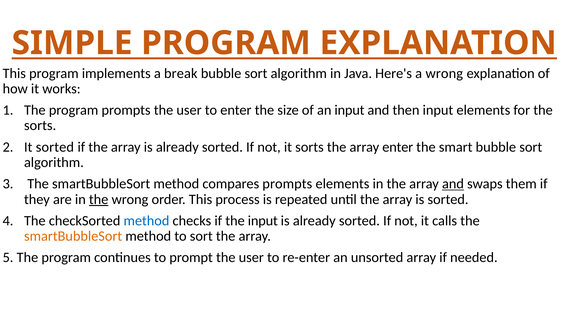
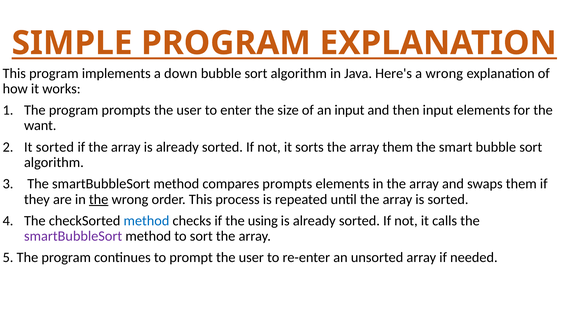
break: break -> down
sorts at (40, 125): sorts -> want
array enter: enter -> them
and at (453, 184) underline: present -> none
the input: input -> using
smartBubbleSort at (73, 236) colour: orange -> purple
